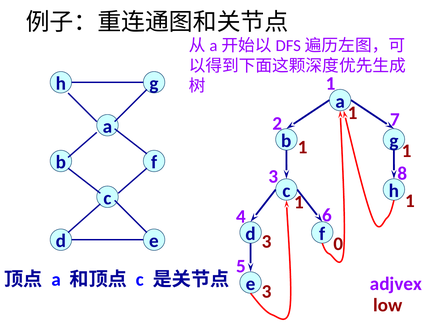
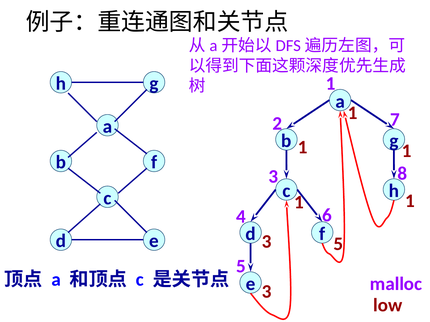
3 0: 0 -> 5
adjvex: adjvex -> malloc
